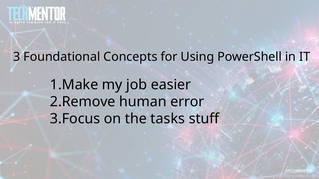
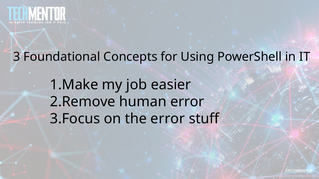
the tasks: tasks -> error
